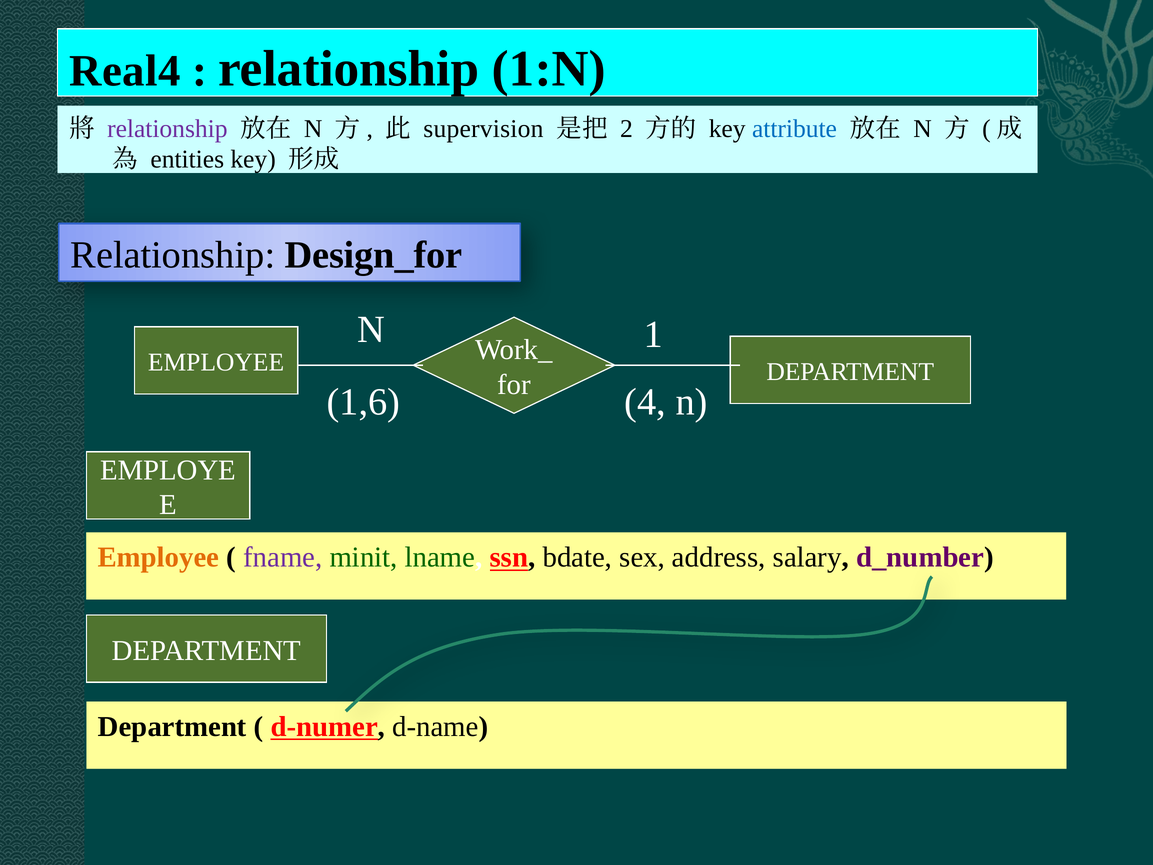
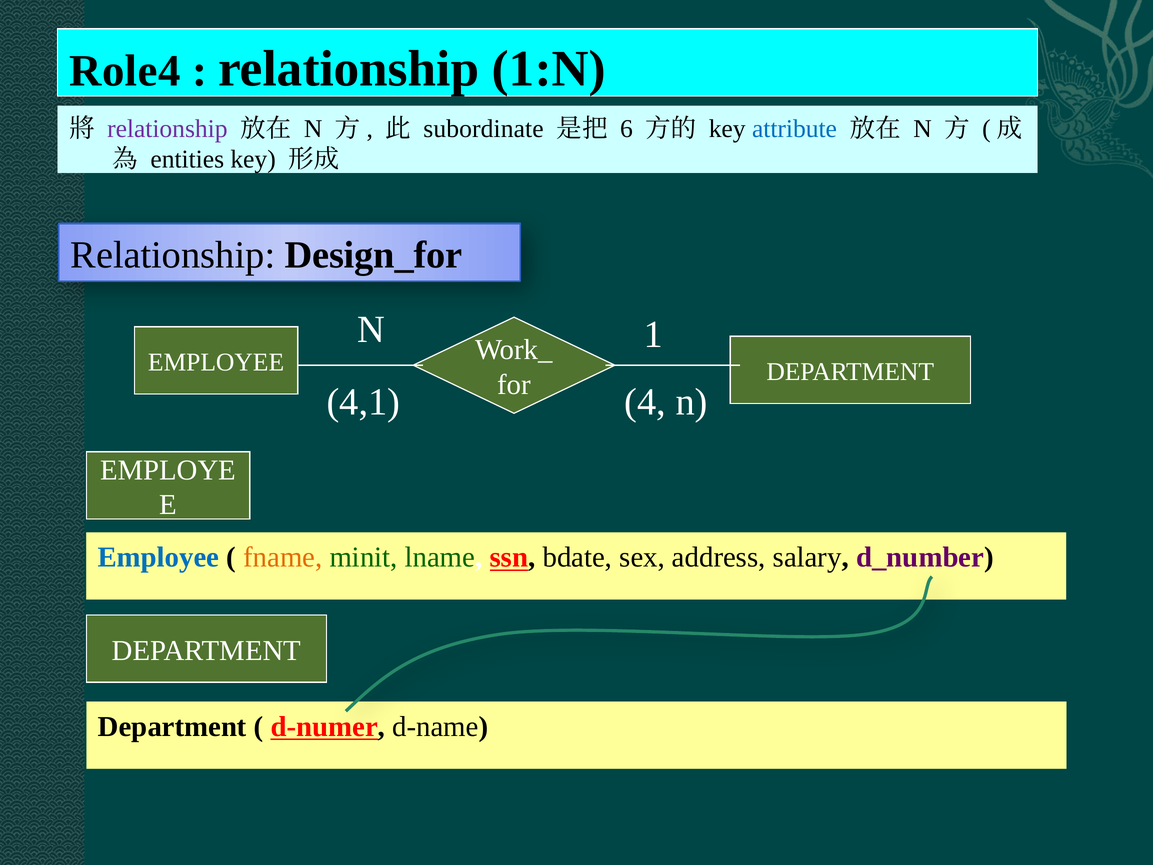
Real4: Real4 -> Role4
supervision: supervision -> subordinate
2: 2 -> 6
1,6: 1,6 -> 4,1
Employee at (158, 557) colour: orange -> blue
fname colour: purple -> orange
